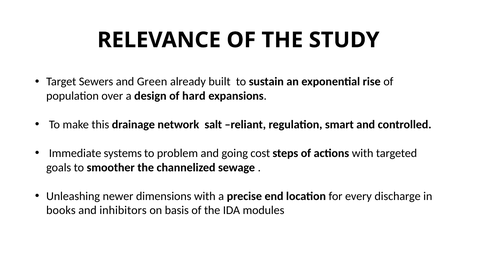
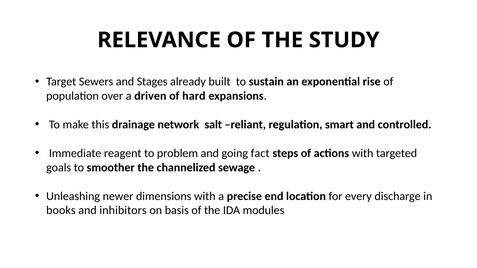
Green: Green -> Stages
design: design -> driven
systems: systems -> reagent
cost: cost -> fact
